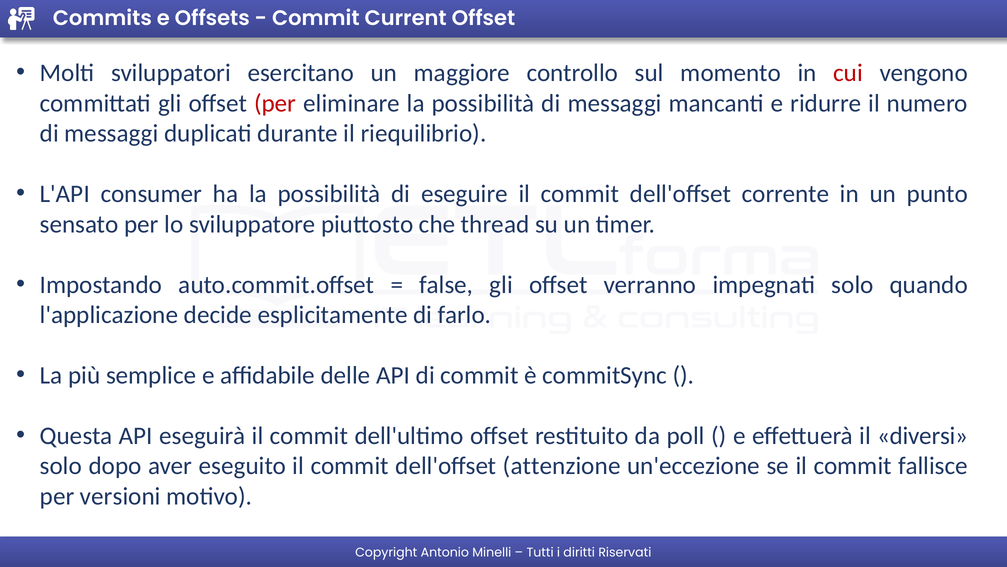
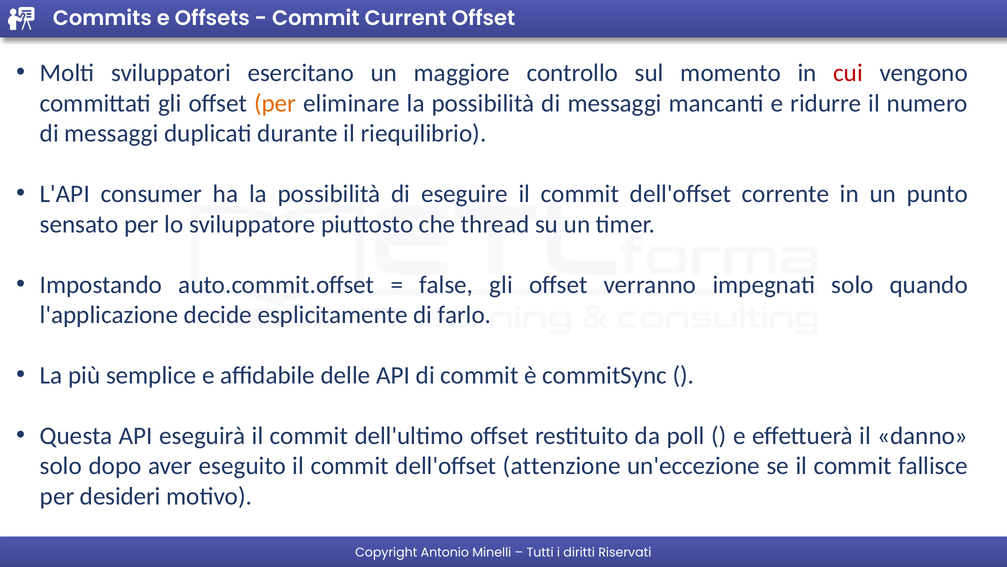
per at (275, 103) colour: red -> orange
diversi: diversi -> danno
versioni: versioni -> desideri
